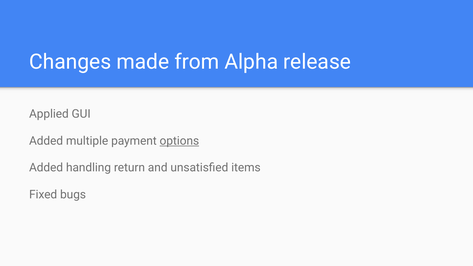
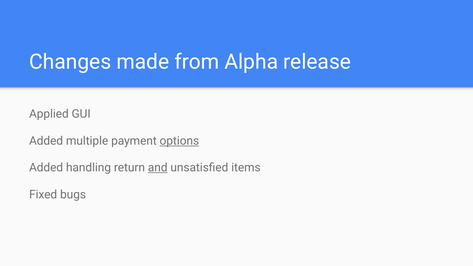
and underline: none -> present
